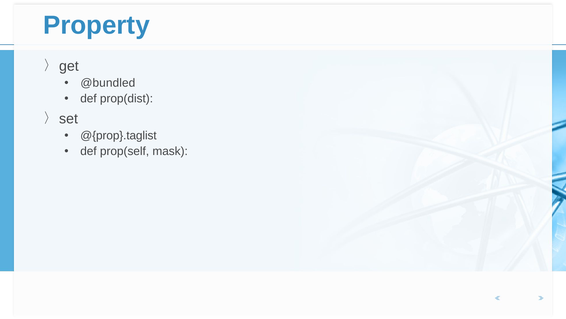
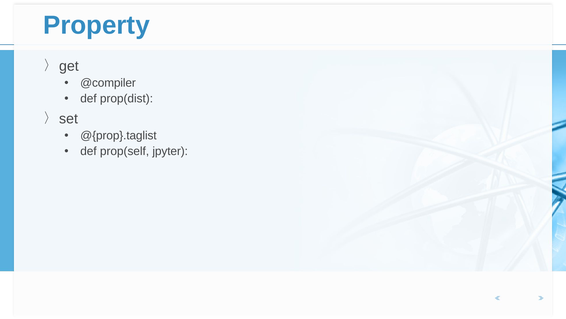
@bundled: @bundled -> @compiler
mask: mask -> jpyter
